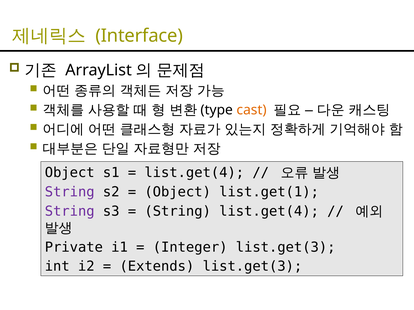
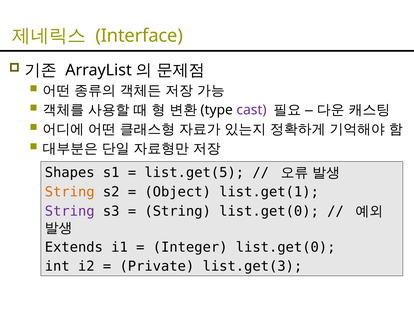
cast colour: orange -> purple
Object at (70, 173): Object -> Shapes
list.get(4 at (194, 173): list.get(4 -> list.get(5
String at (70, 192) colour: purple -> orange
String list.get(4: list.get(4 -> list.get(0
Private: Private -> Extends
Integer list.get(3: list.get(3 -> list.get(0
Extends: Extends -> Private
